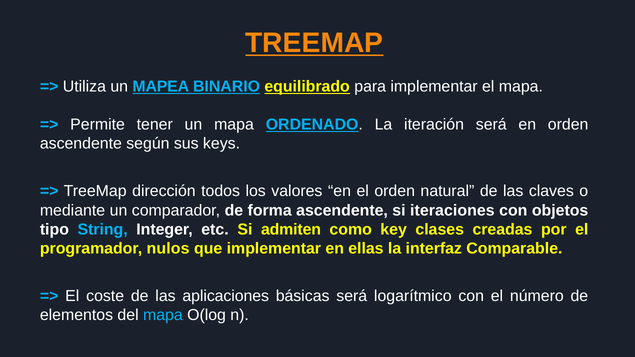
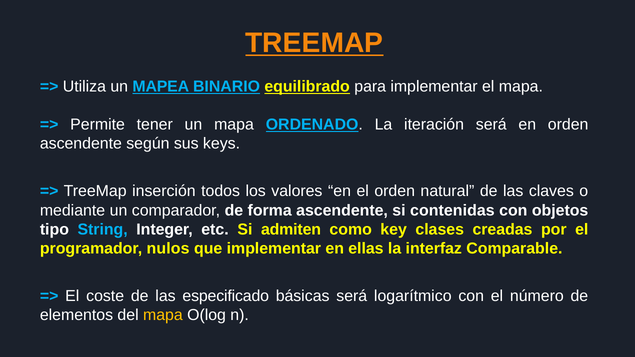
dirección: dirección -> inserción
iteraciones: iteraciones -> contenidas
aplicaciones: aplicaciones -> especificado
mapa at (163, 315) colour: light blue -> yellow
